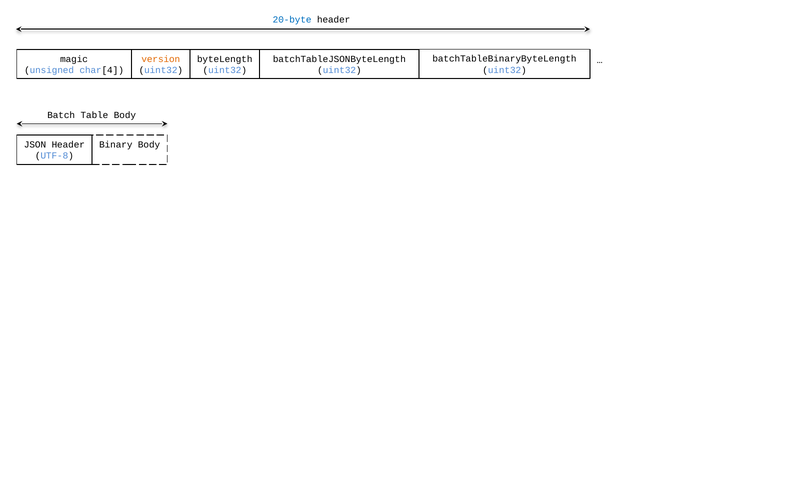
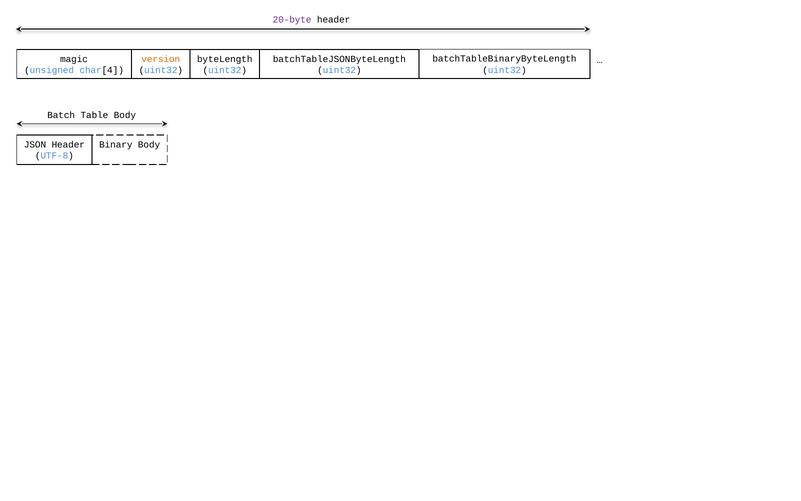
20-byte colour: blue -> purple
